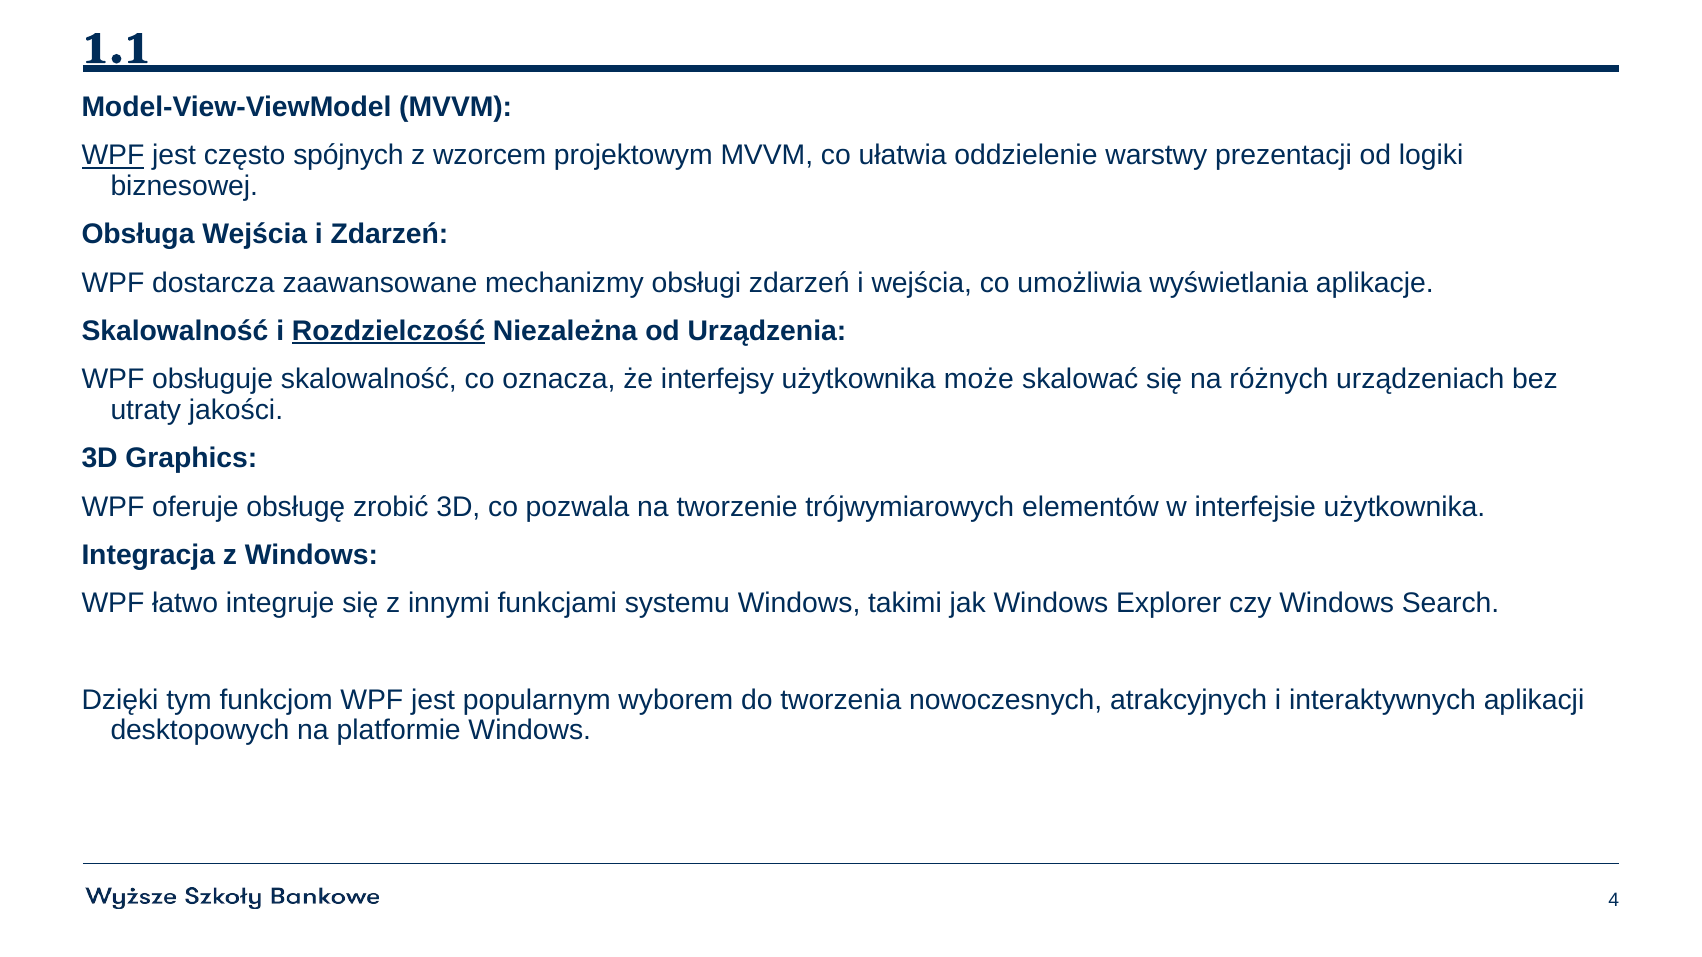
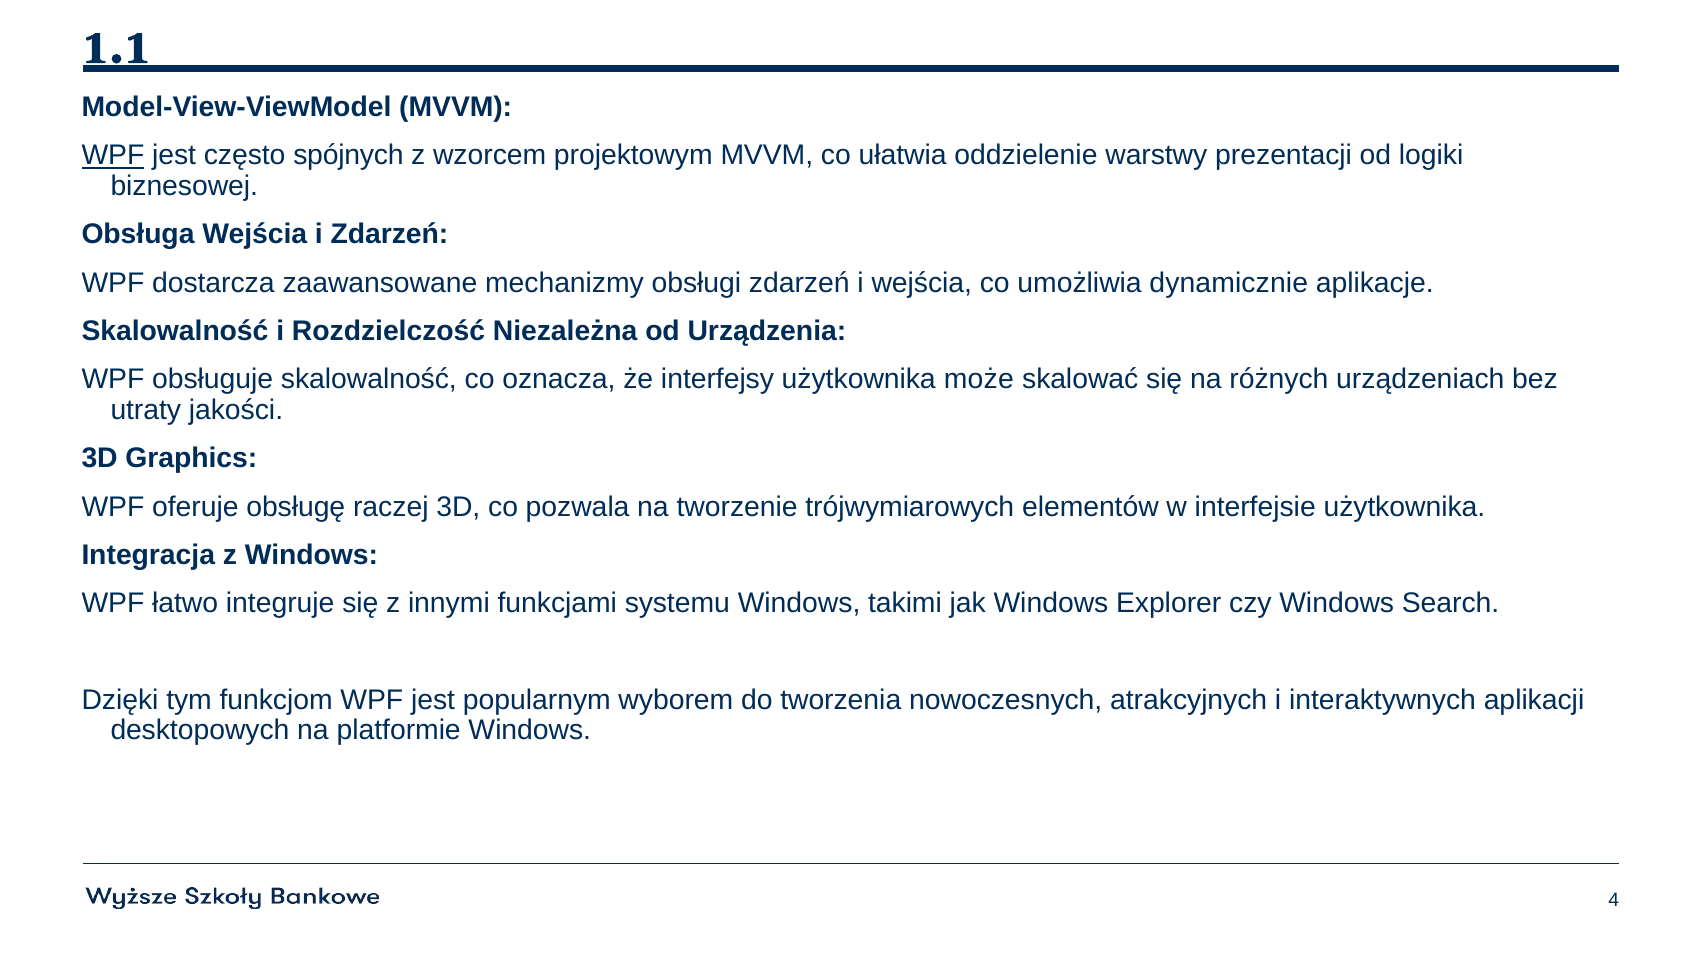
wyświetlania: wyświetlania -> dynamicznie
Rozdzielczość underline: present -> none
zrobić: zrobić -> raczej
